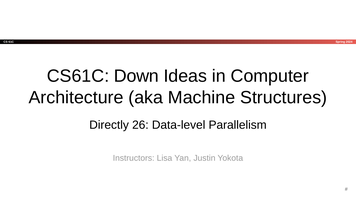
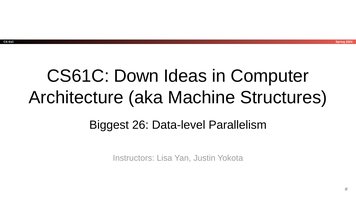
Directly: Directly -> Biggest
